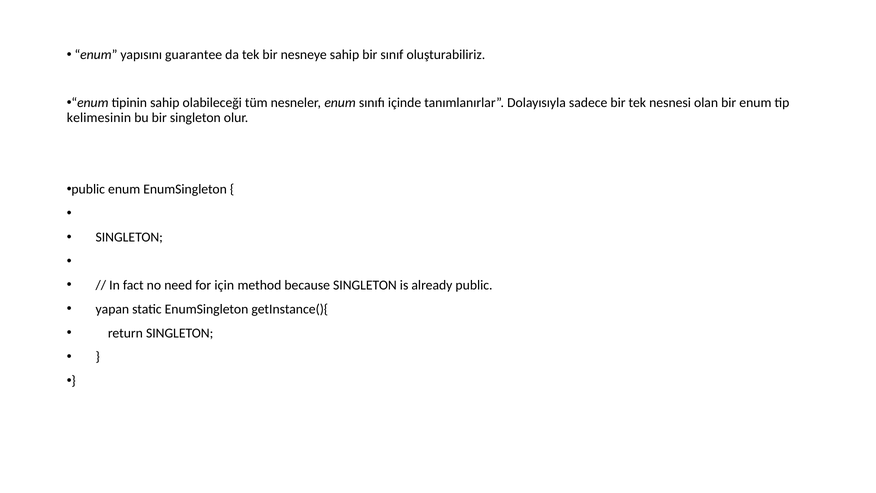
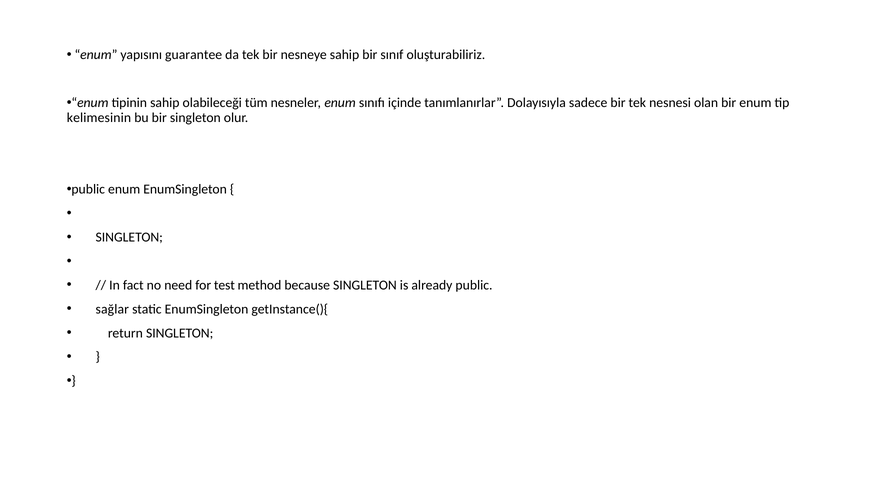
için: için -> test
yapan: yapan -> sağlar
